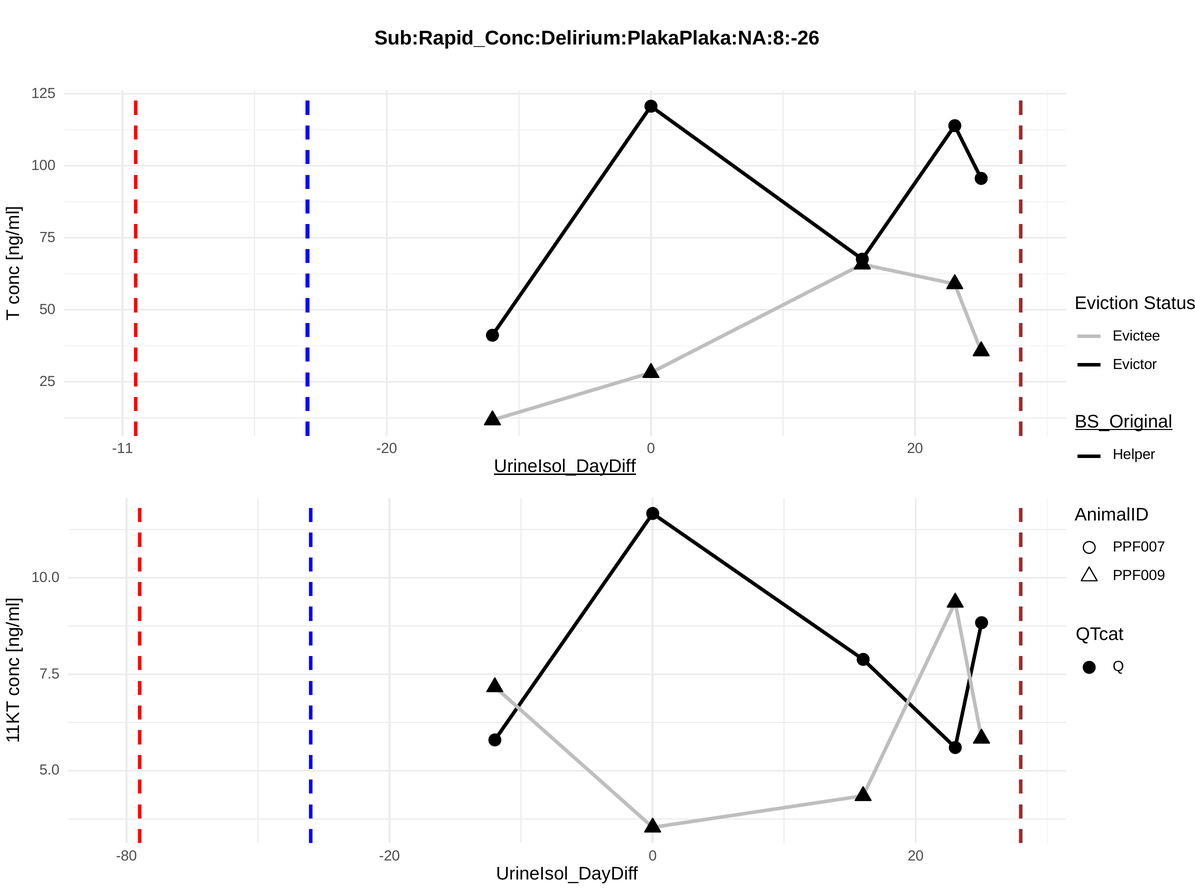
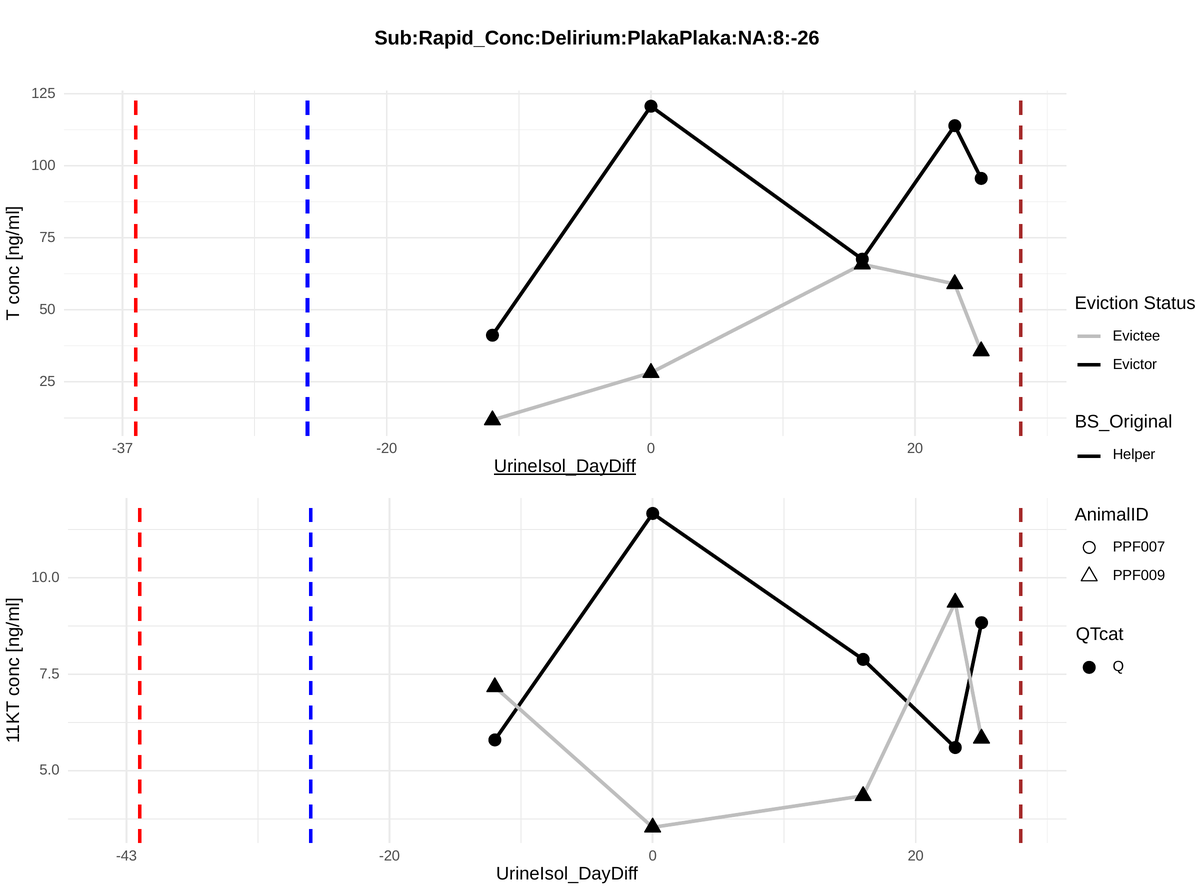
BS_Original underline: present -> none
-11: -11 -> -37
-80: -80 -> -43
